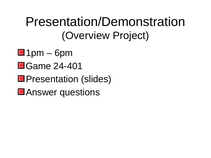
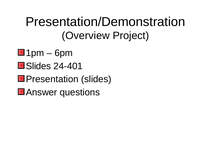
Game at (38, 66): Game -> Slides
